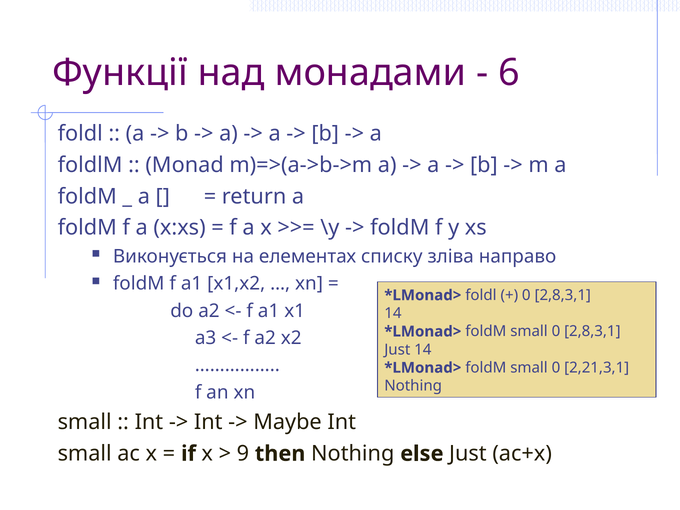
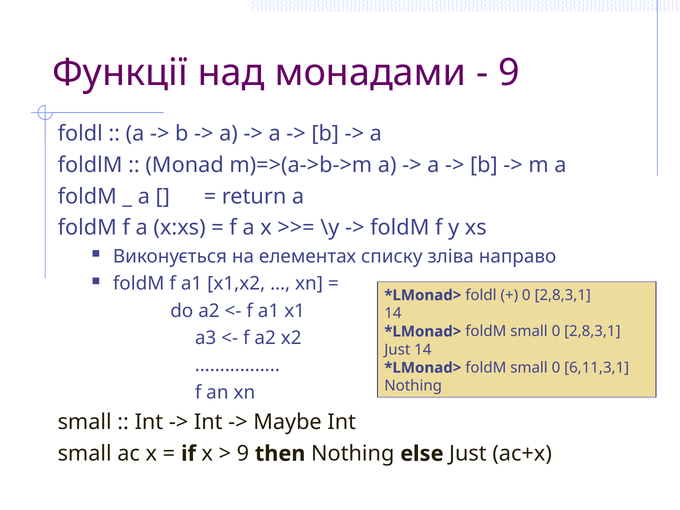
6 at (509, 73): 6 -> 9
2,21,3,1: 2,21,3,1 -> 6,11,3,1
